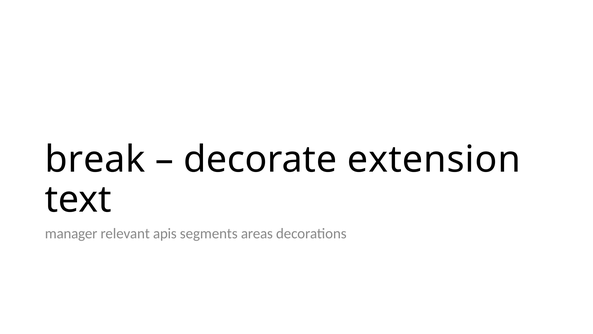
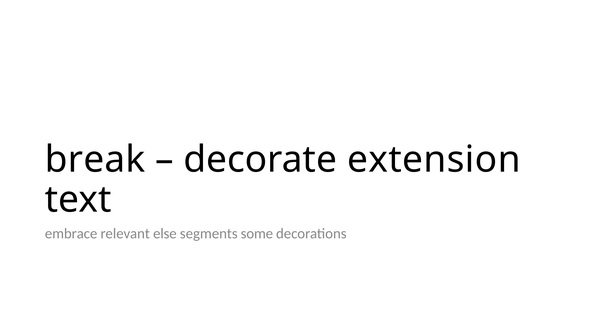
manager: manager -> embrace
apis: apis -> else
areas: areas -> some
